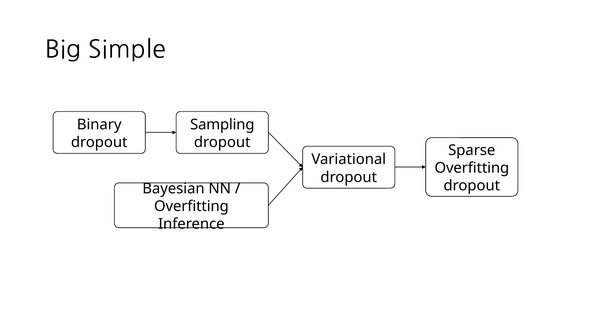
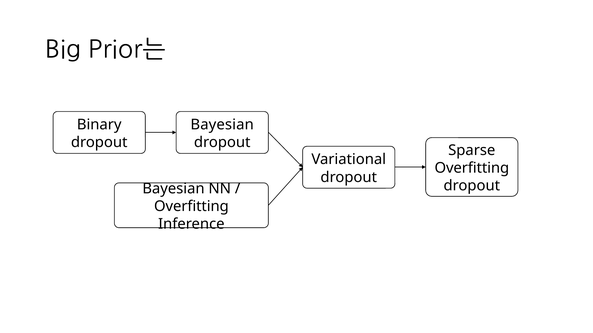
Simple: Simple -> Prior는
Sampling at (222, 125): Sampling -> Bayesian
